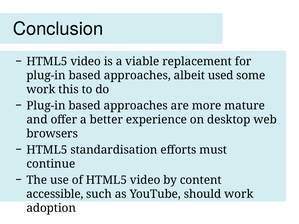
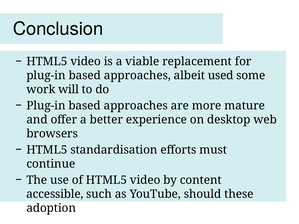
this: this -> will
should work: work -> these
